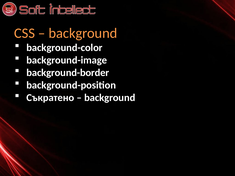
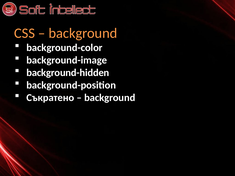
background-border: background-border -> background-hidden
